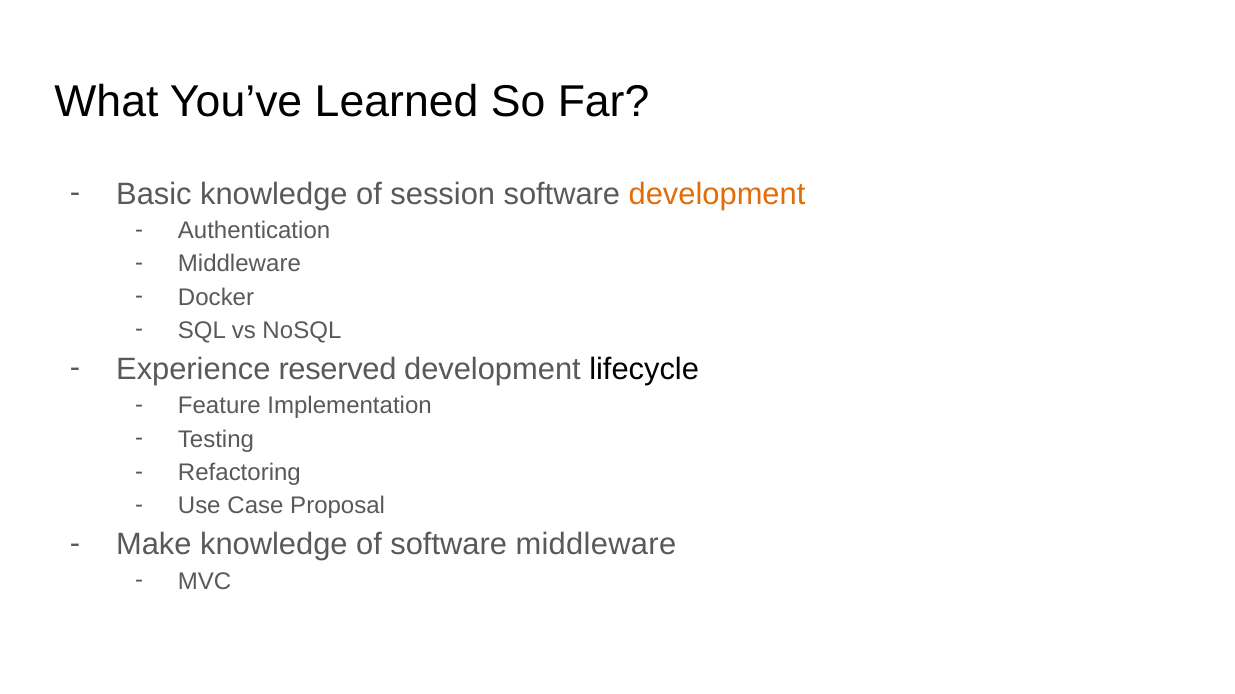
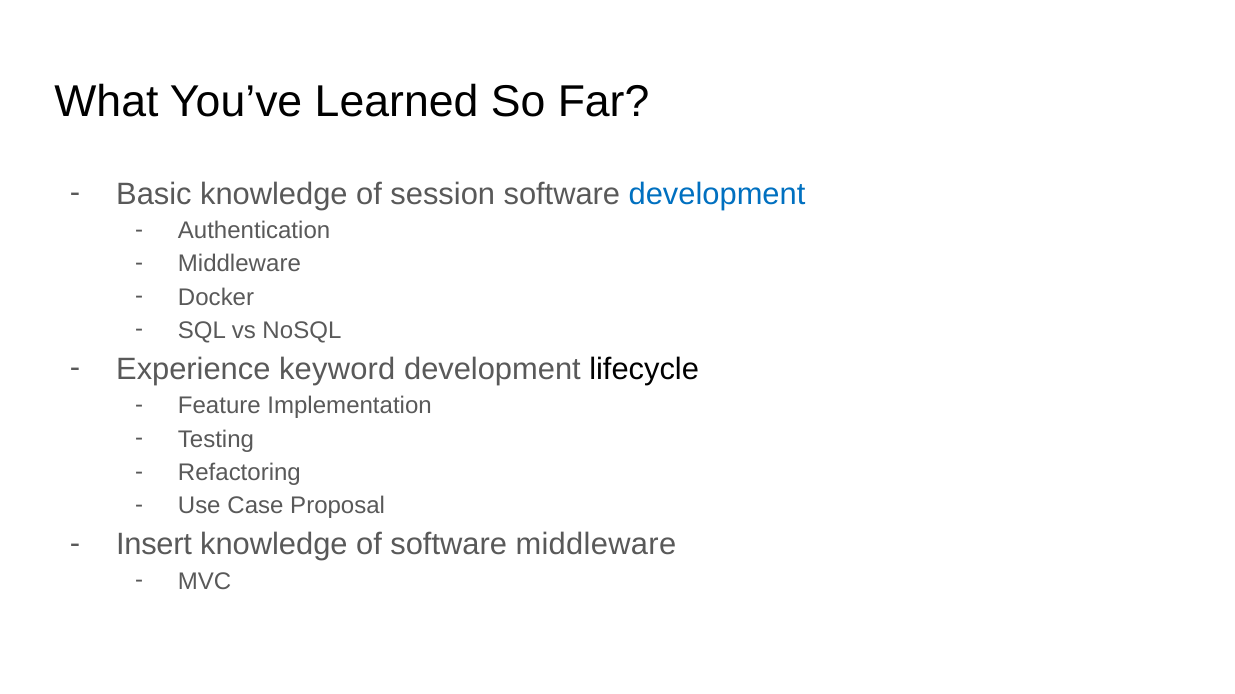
development at (717, 194) colour: orange -> blue
reserved: reserved -> keyword
Make: Make -> Insert
